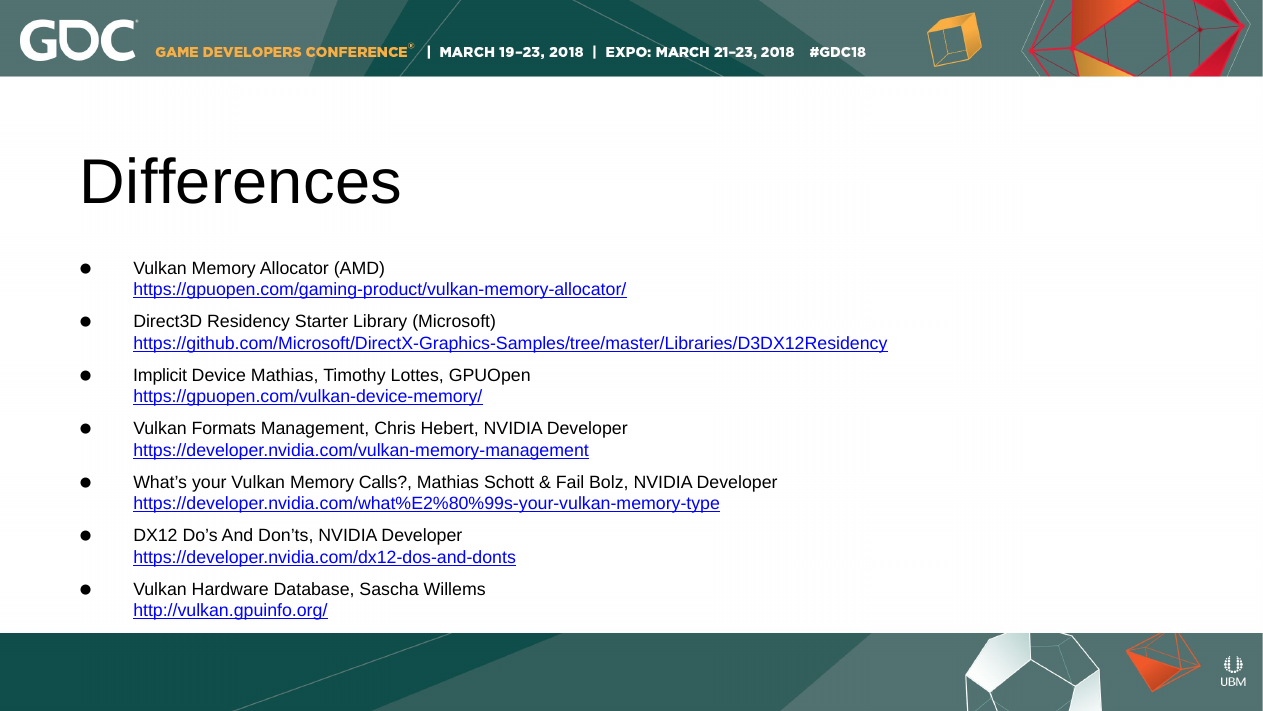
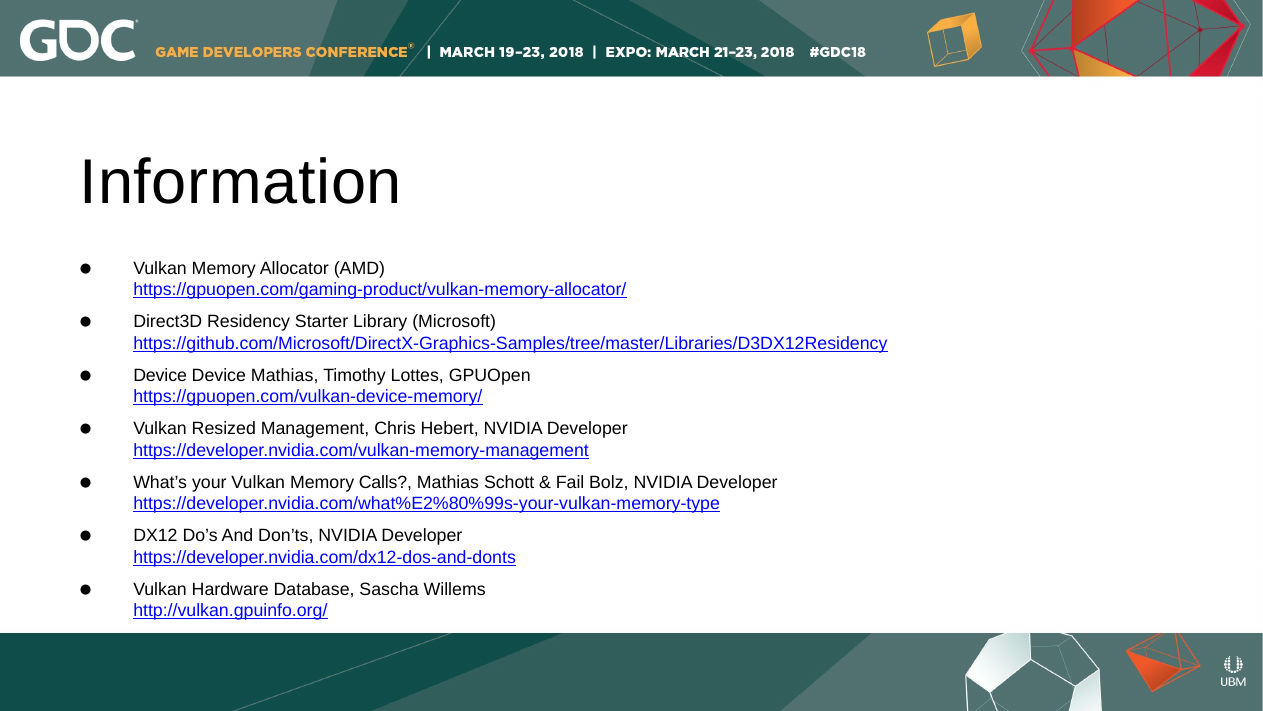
Differences: Differences -> Information
Implicit at (160, 375): Implicit -> Device
Formats: Formats -> Resized
